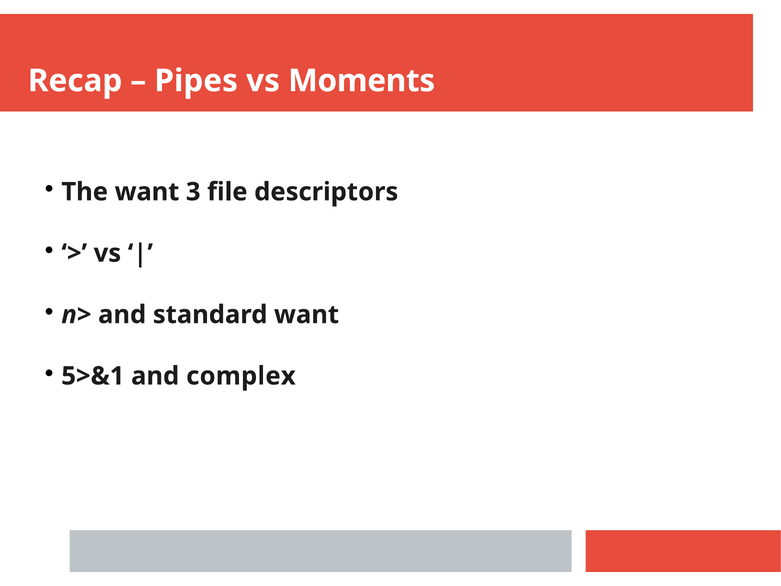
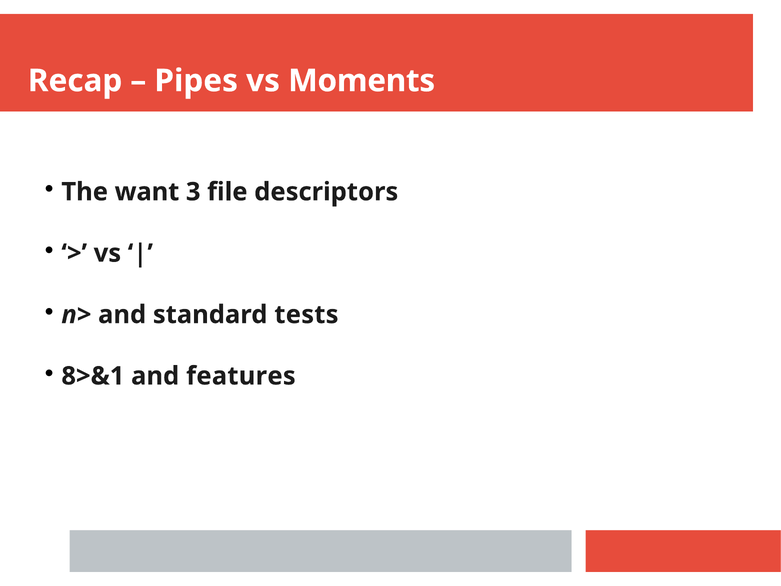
standard want: want -> tests
5>&1: 5>&1 -> 8>&1
complex: complex -> features
